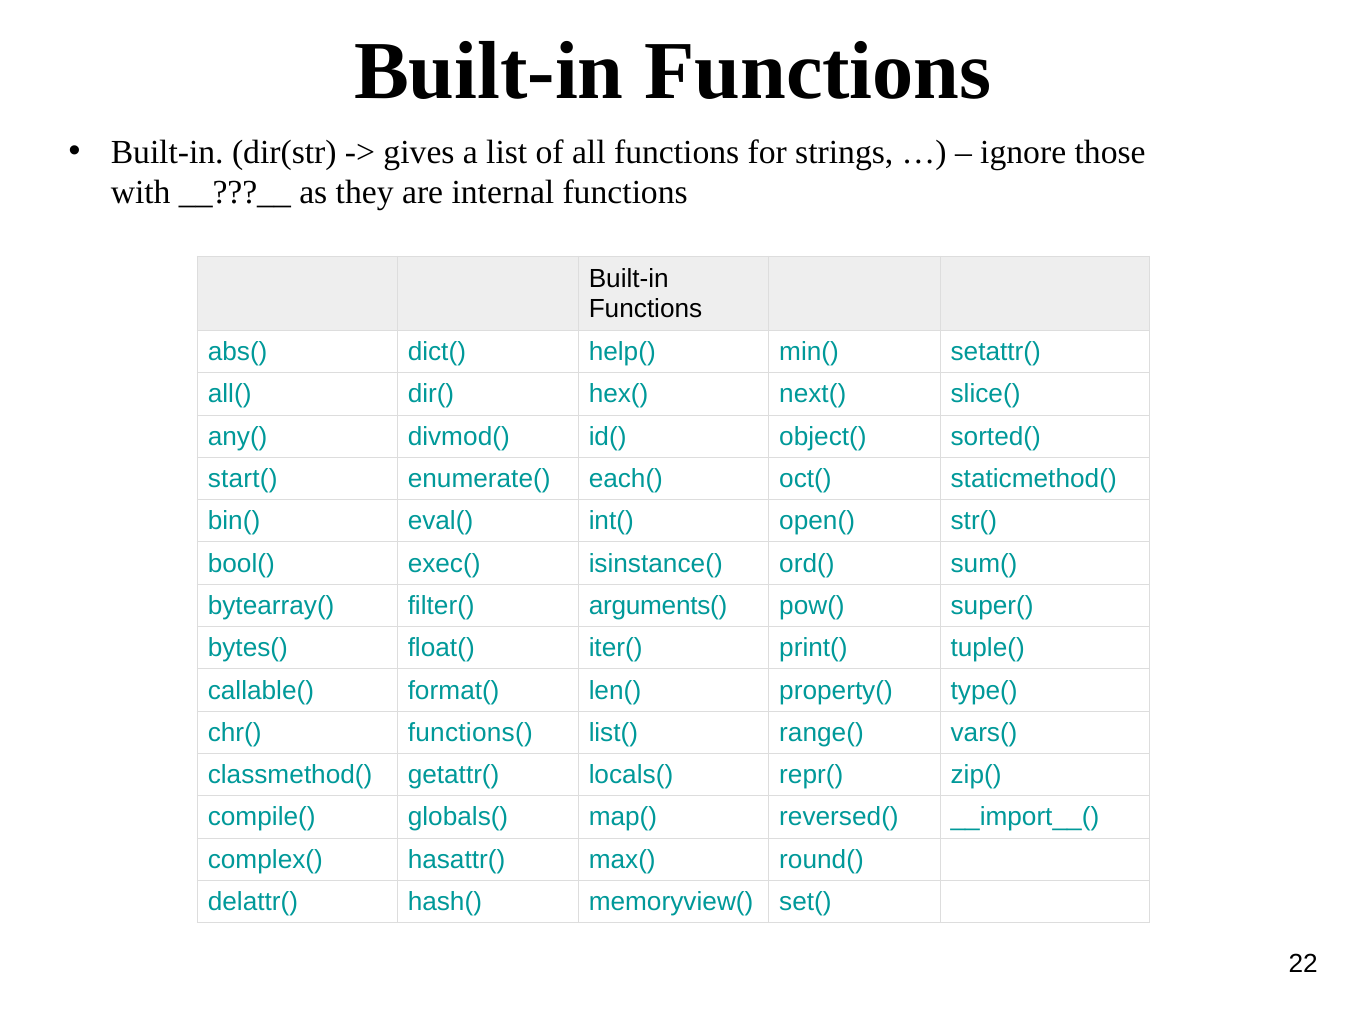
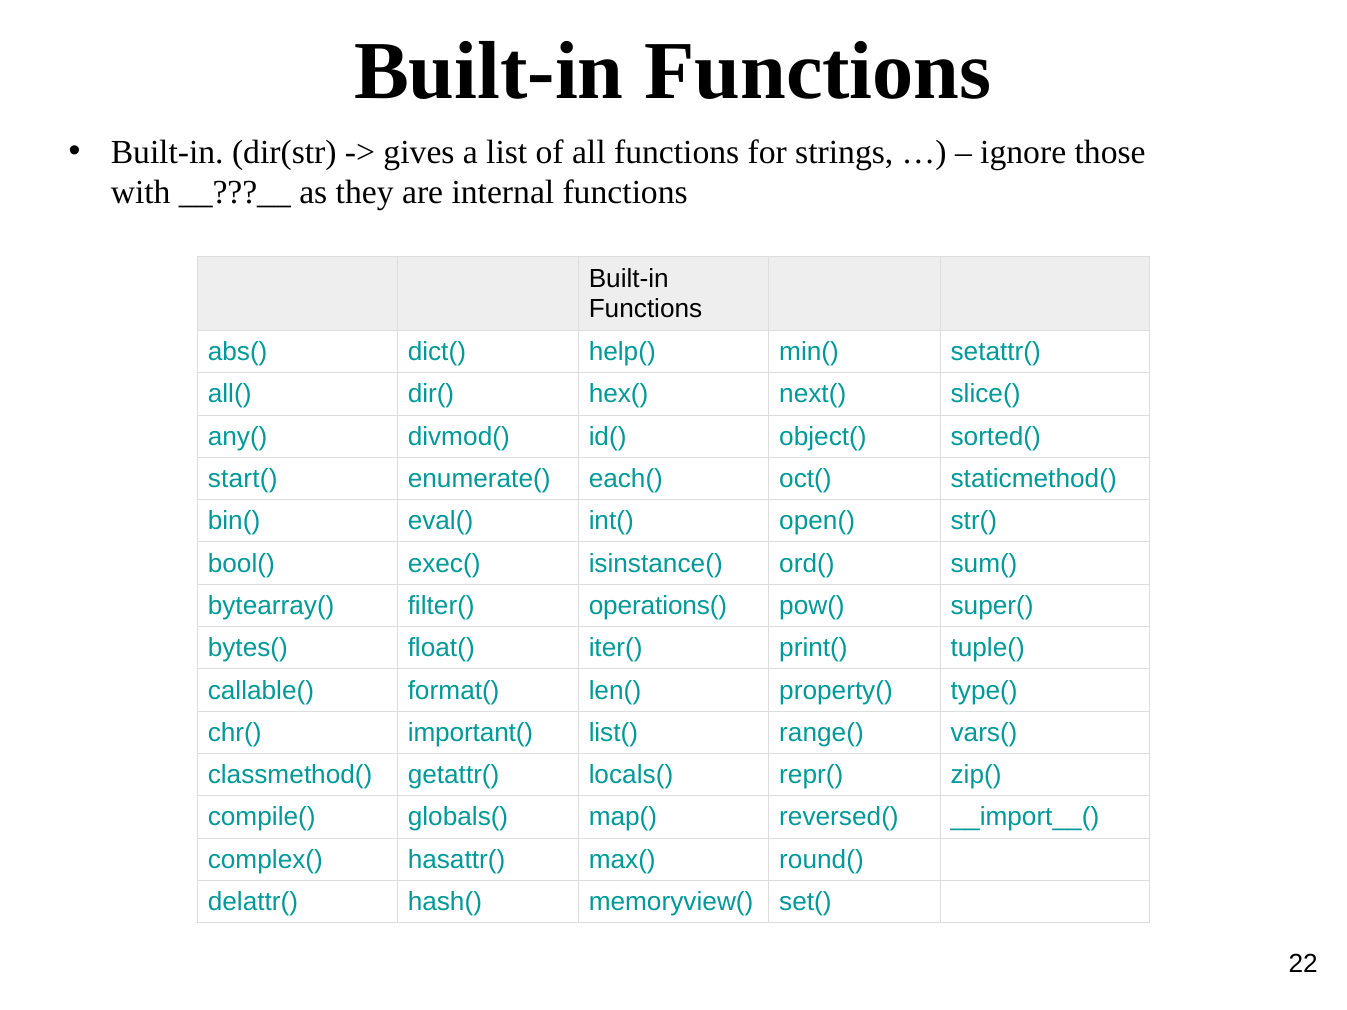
arguments(: arguments( -> operations(
functions(: functions( -> important(
